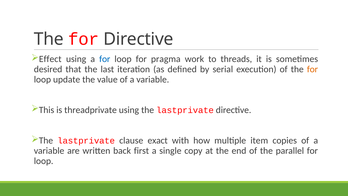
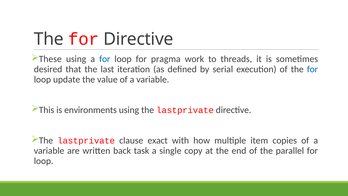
Effect: Effect -> These
for at (312, 69) colour: orange -> blue
threadprivate: threadprivate -> environments
first: first -> task
